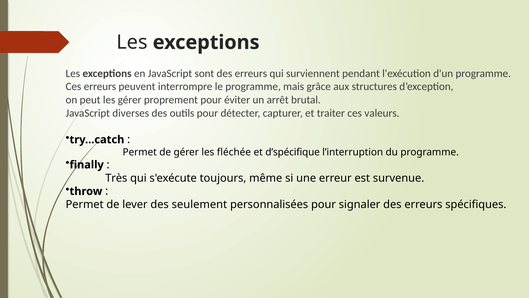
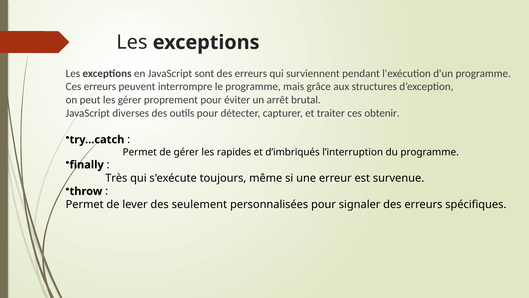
valeurs: valeurs -> obtenir
fléchée: fléchée -> rapides
d’spécifique: d’spécifique -> d’imbriqués
